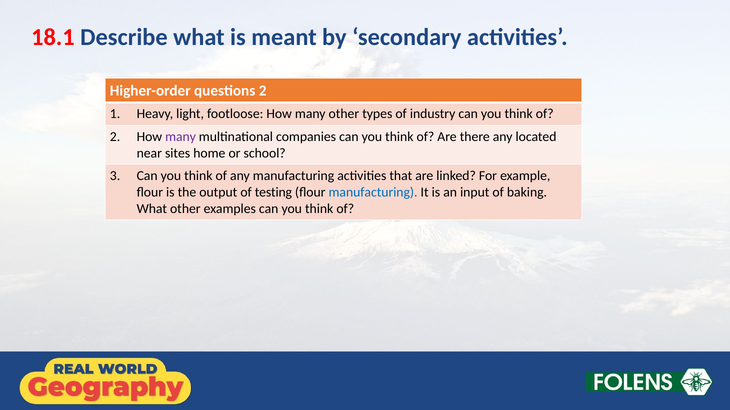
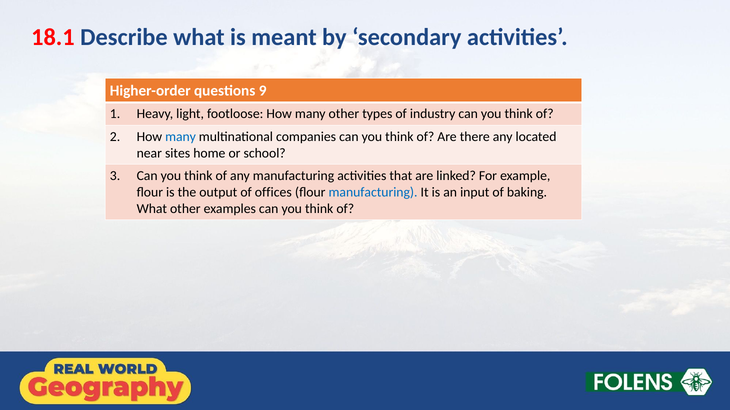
questions 2: 2 -> 9
many at (181, 137) colour: purple -> blue
testing: testing -> offices
